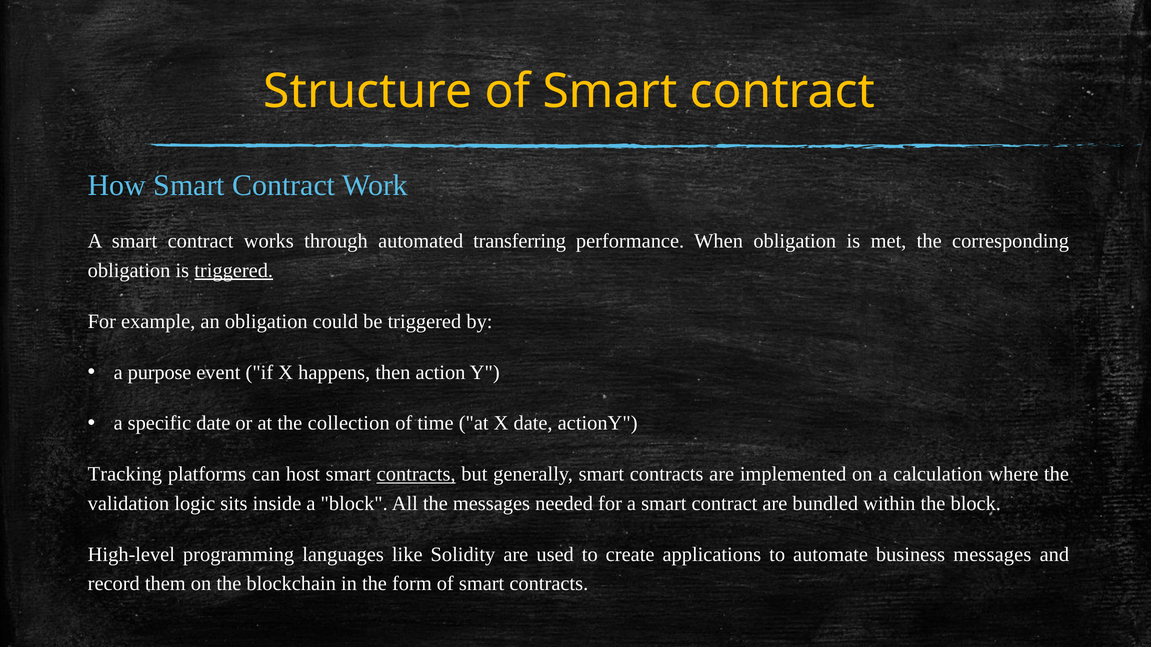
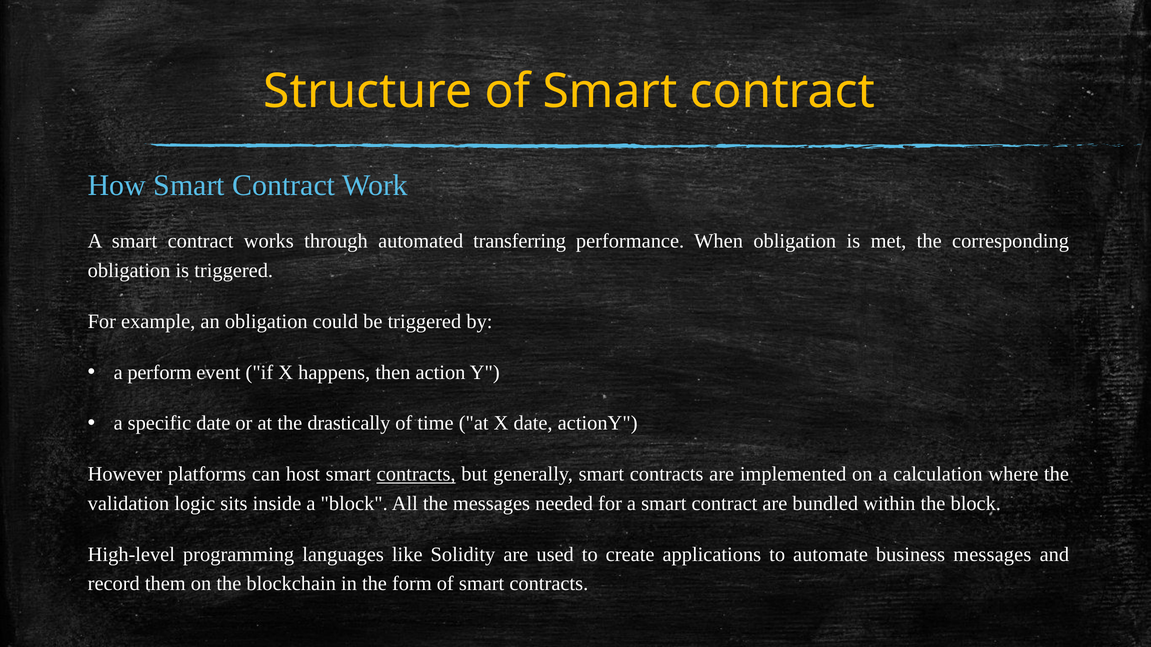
triggered at (234, 271) underline: present -> none
purpose: purpose -> perform
collection: collection -> drastically
Tracking: Tracking -> However
